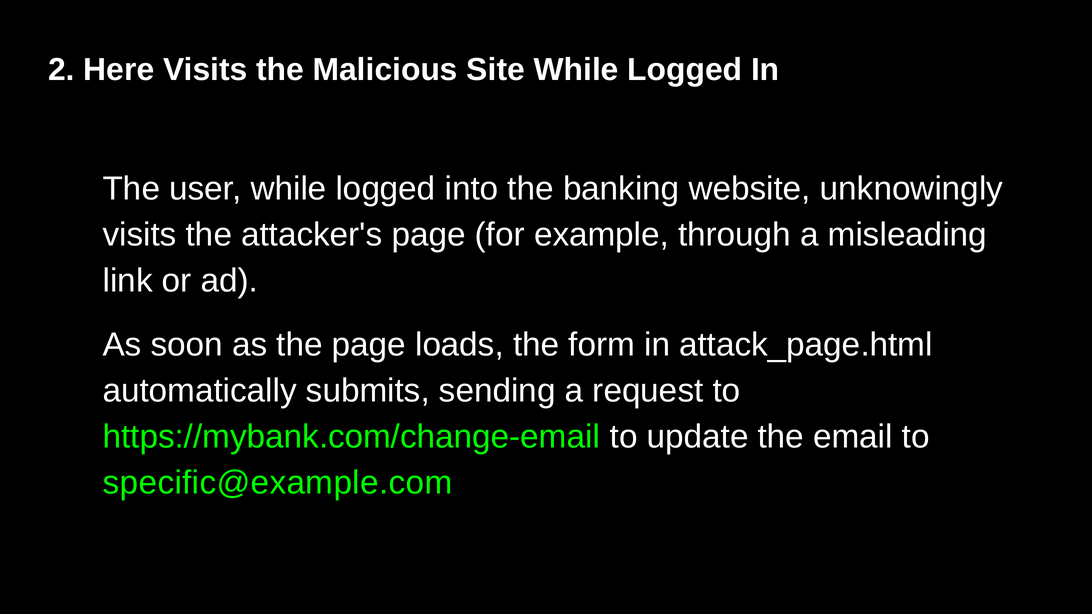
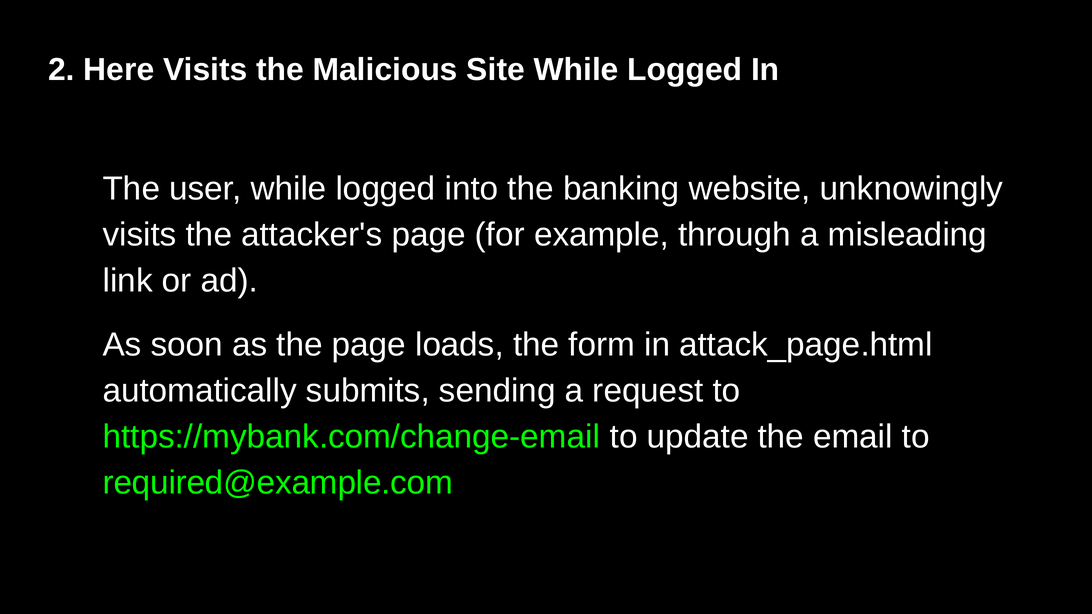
specific@example.com: specific@example.com -> required@example.com
